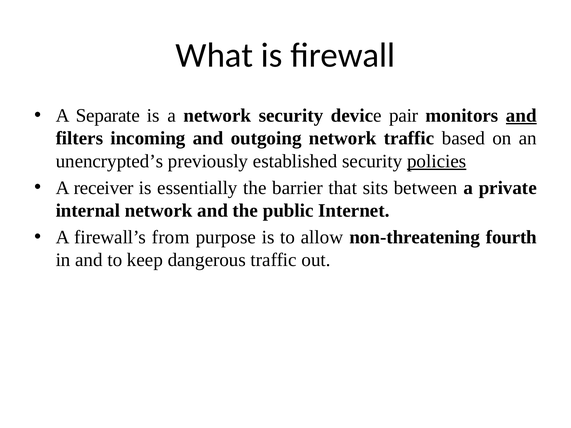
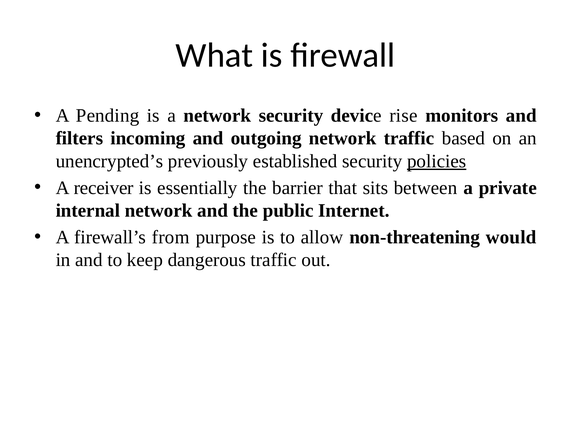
Separate: Separate -> Pending
pair: pair -> rise
and at (521, 116) underline: present -> none
fourth: fourth -> would
